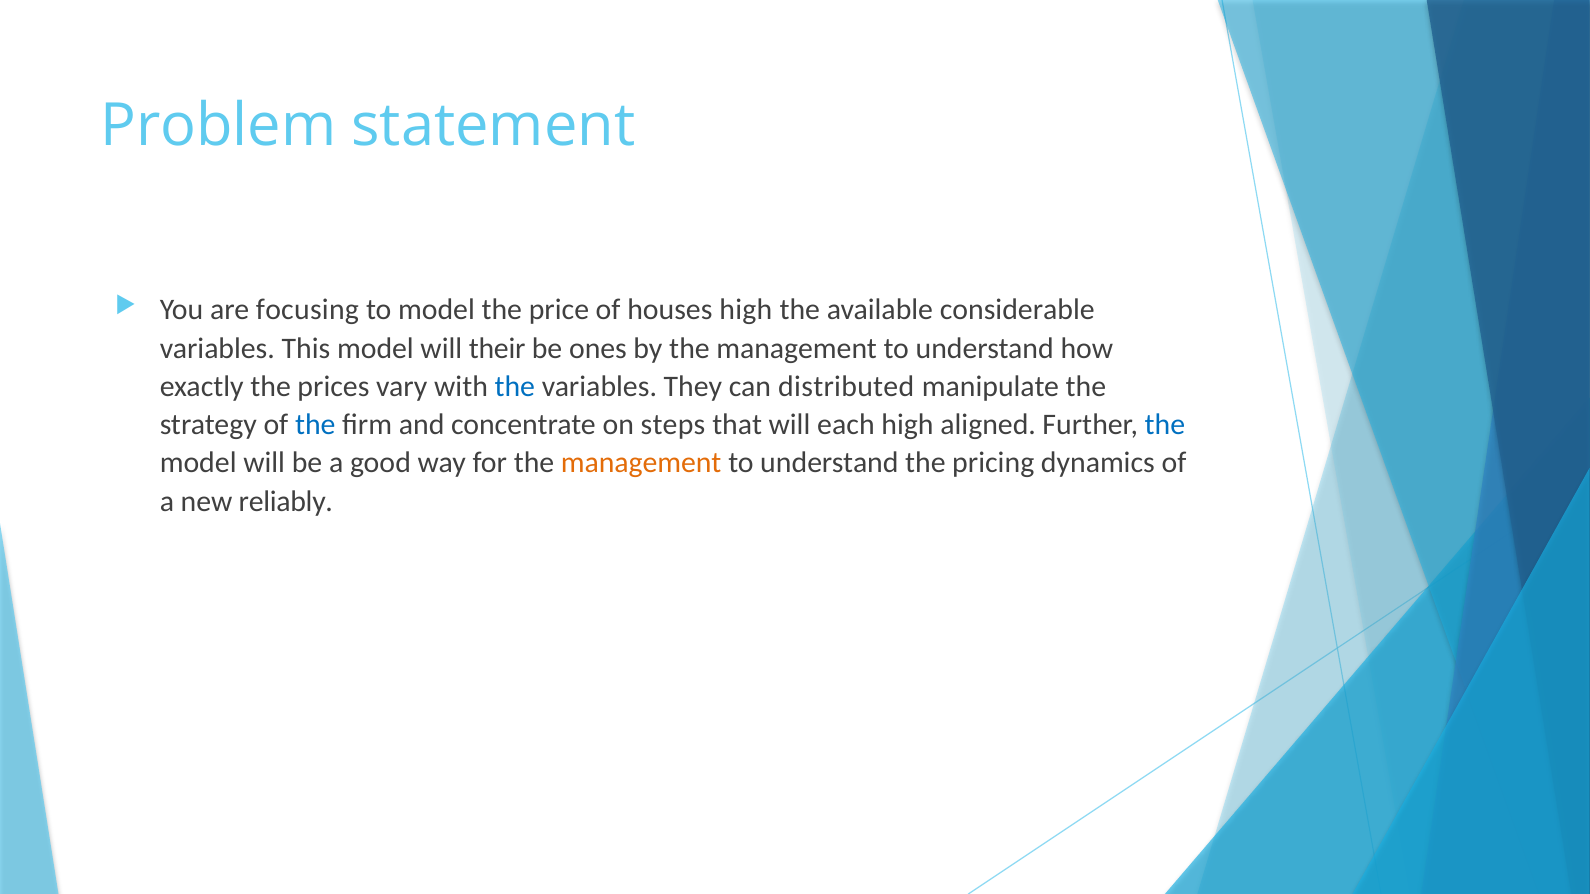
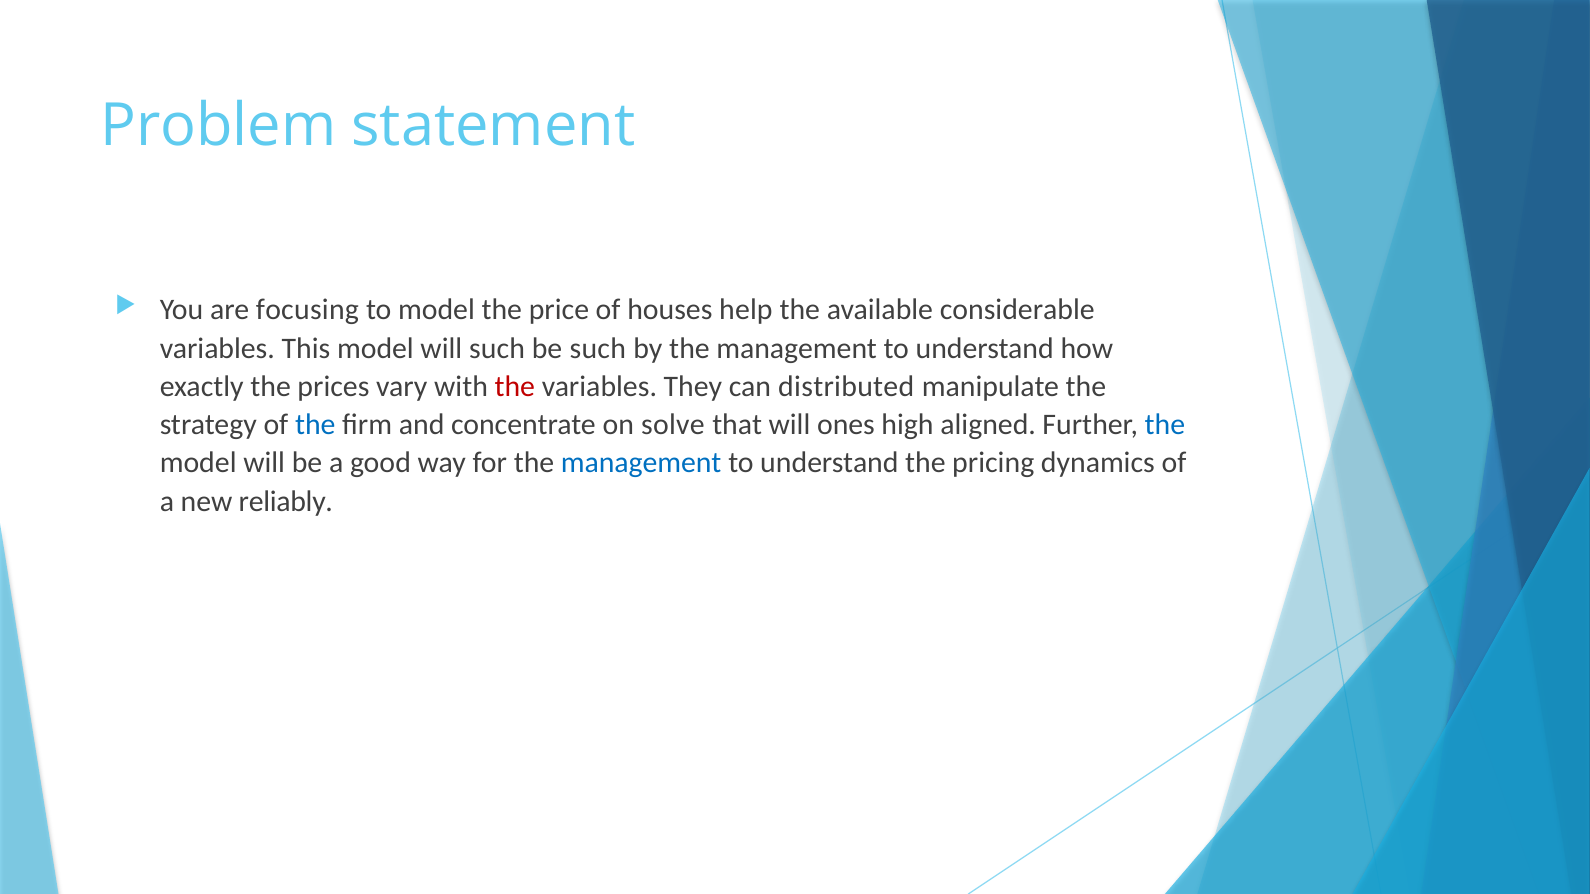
houses high: high -> help
will their: their -> such
be ones: ones -> such
the at (515, 387) colour: blue -> red
steps: steps -> solve
each: each -> ones
management at (641, 463) colour: orange -> blue
